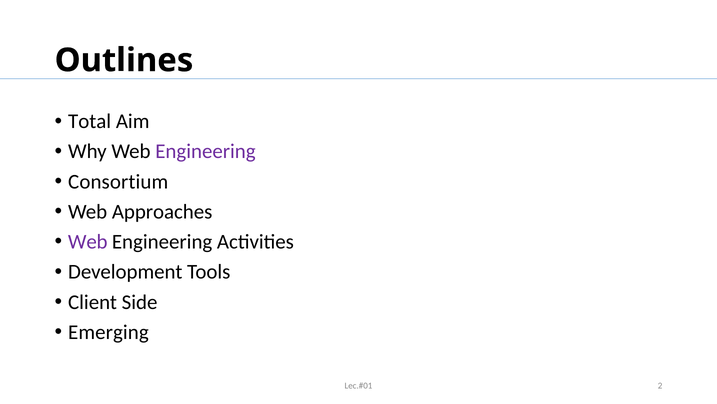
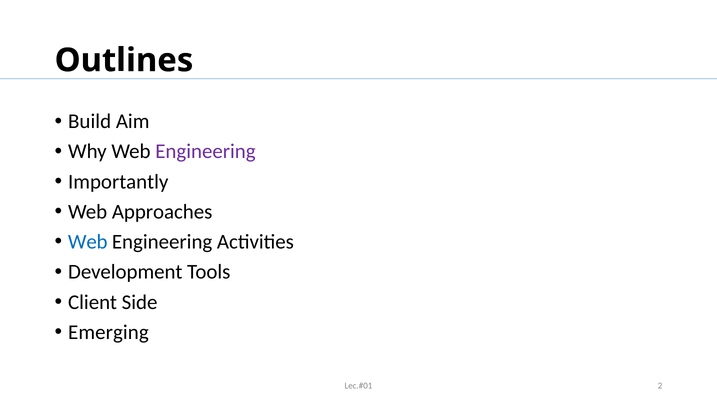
Total: Total -> Build
Consortium: Consortium -> Importantly
Web at (88, 241) colour: purple -> blue
